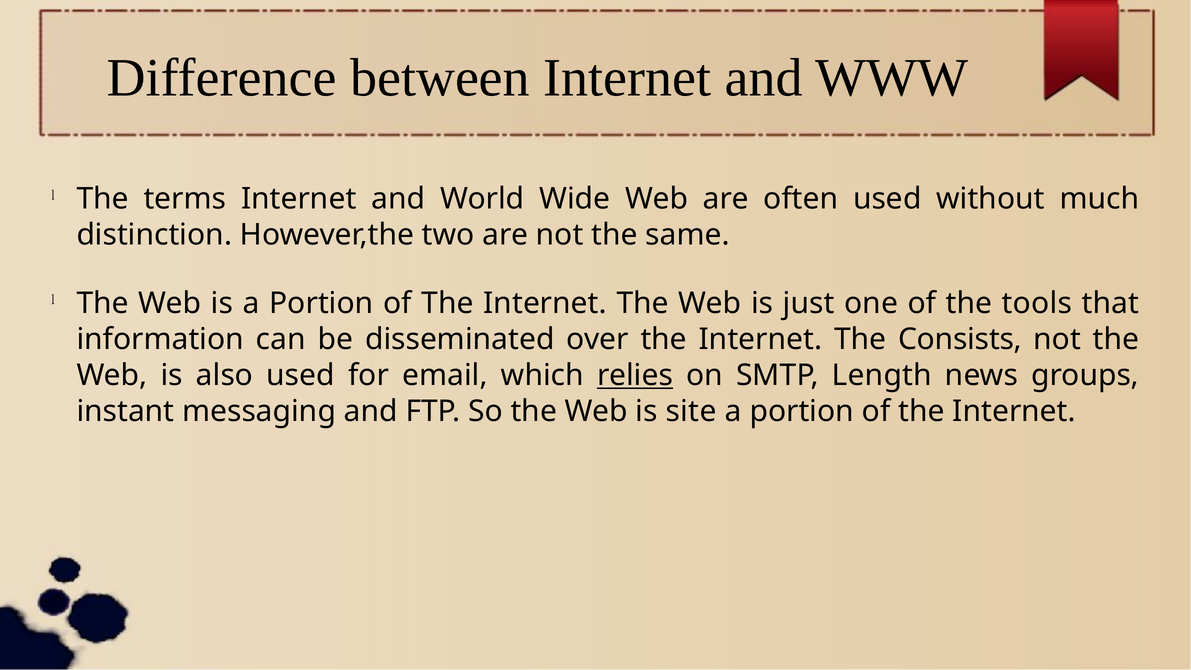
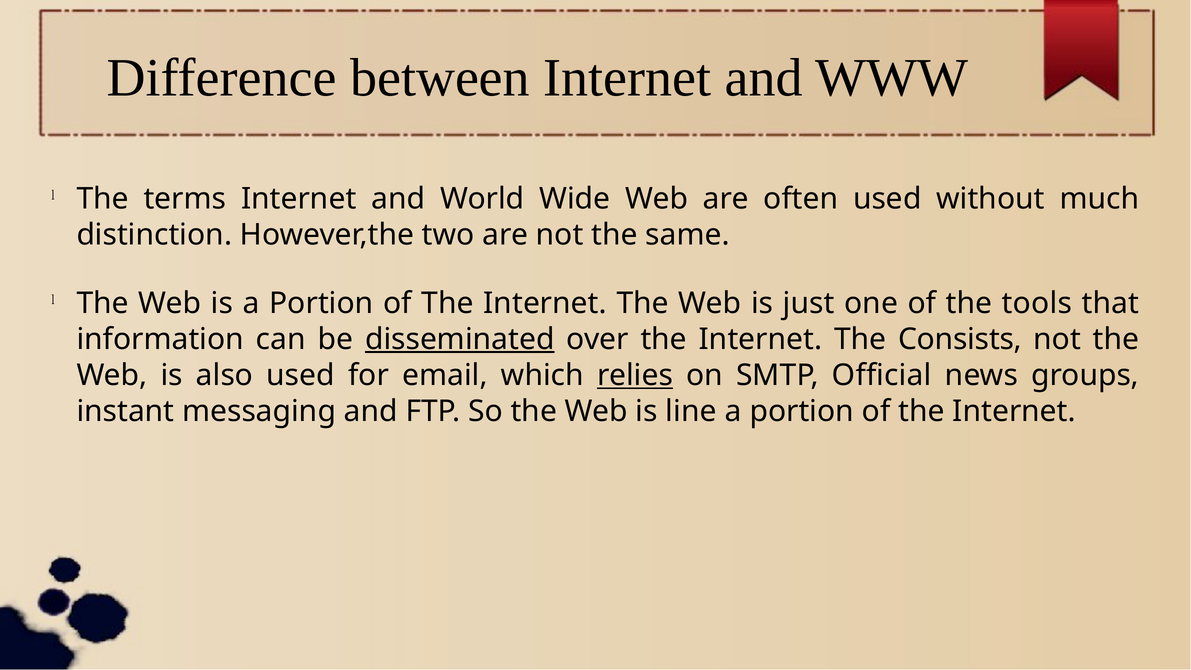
disseminated underline: none -> present
Length: Length -> Official
site: site -> line
